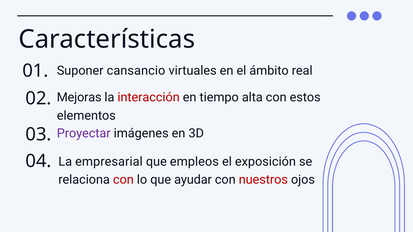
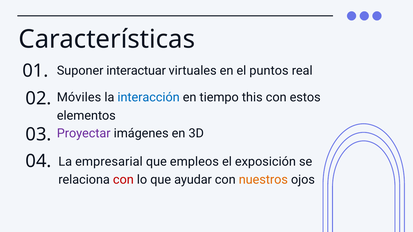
cansancio: cansancio -> interactuar
ámbito: ámbito -> puntos
Mejoras: Mejoras -> Móviles
interacción colour: red -> blue
alta: alta -> this
nuestros colour: red -> orange
